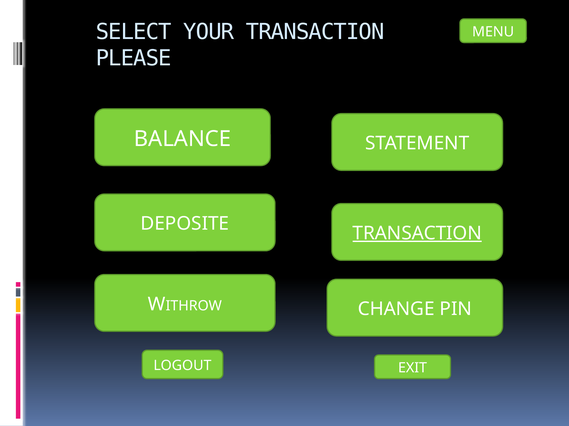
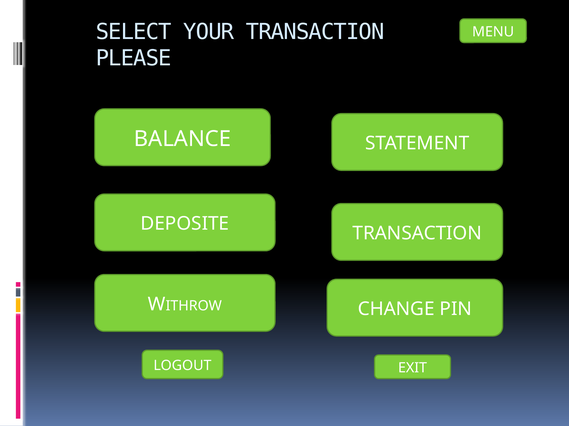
TRANSACTION at (417, 234) underline: present -> none
